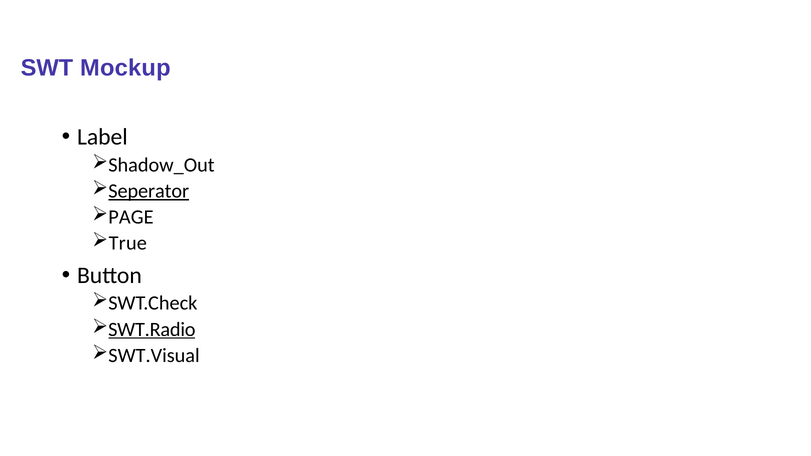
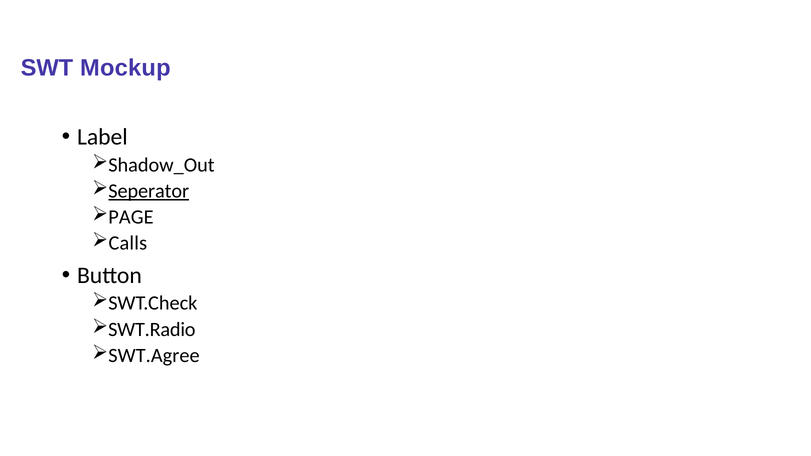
True: True -> Calls
SWT.Radio underline: present -> none
SWT.Visual: SWT.Visual -> SWT.Agree
